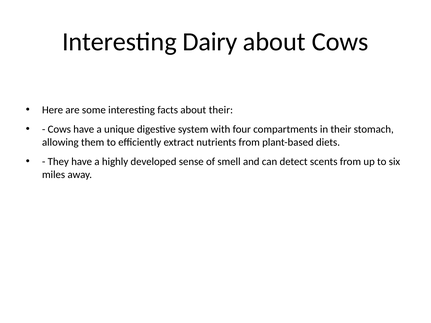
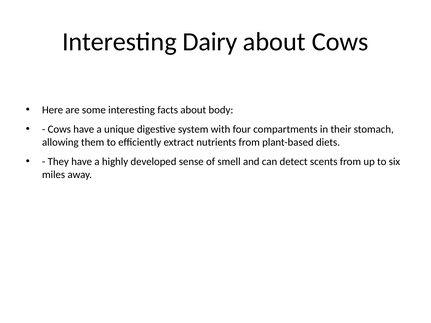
about their: their -> body
